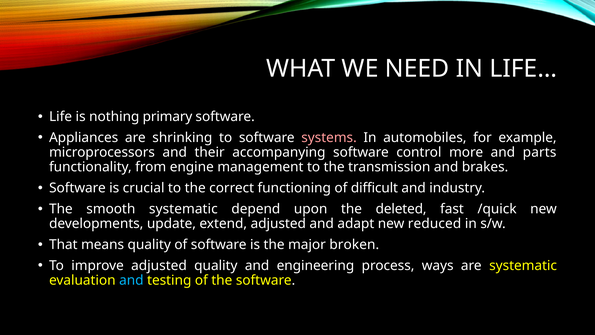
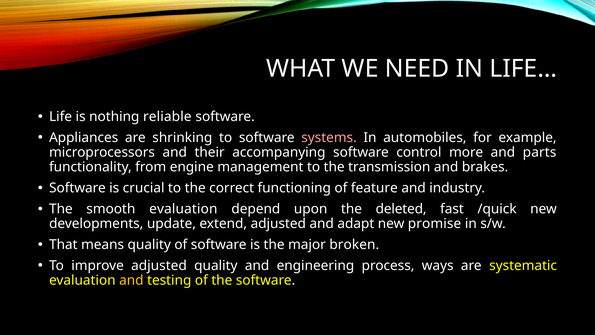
primary: primary -> reliable
difficult: difficult -> feature
smooth systematic: systematic -> evaluation
reduced: reduced -> promise
and at (131, 280) colour: light blue -> yellow
